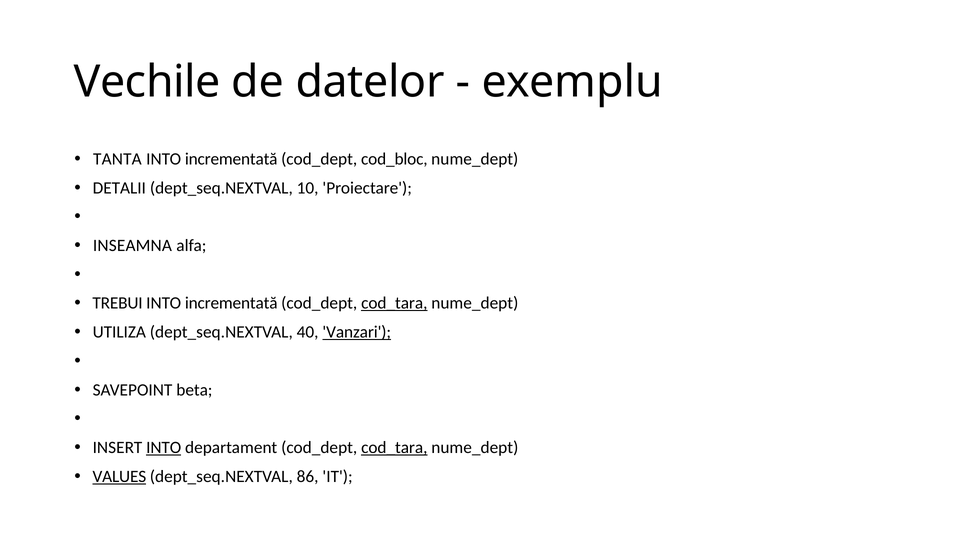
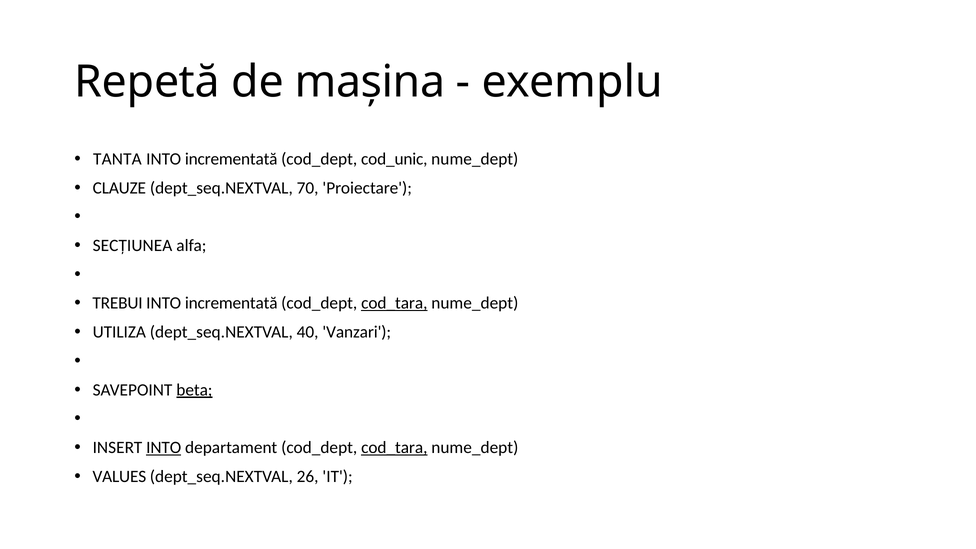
Vechile: Vechile -> Repetă
datelor: datelor -> maşina
cod_bloc: cod_bloc -> cod_unic
DETALII: DETALII -> CLAUZE
10: 10 -> 70
INSEAMNA: INSEAMNA -> SECŢIUNEA
Vanzari underline: present -> none
beta underline: none -> present
VALUES underline: present -> none
86: 86 -> 26
